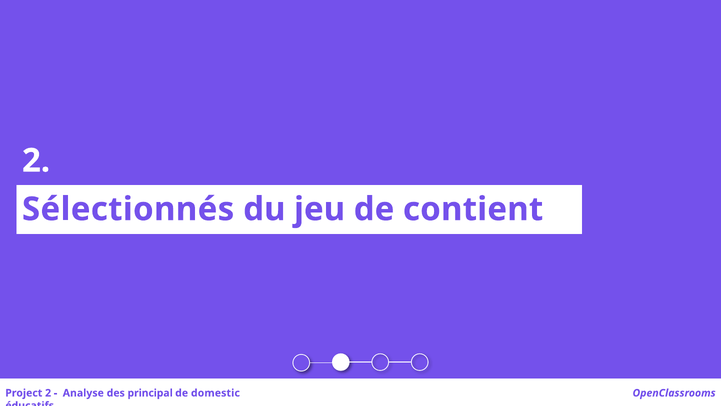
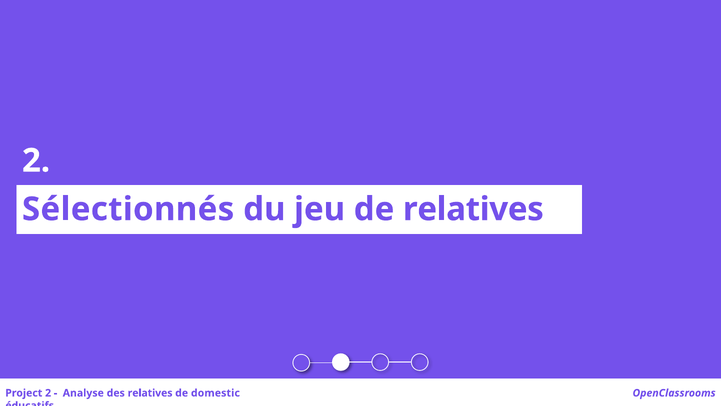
de contient: contient -> relatives
des principal: principal -> relatives
